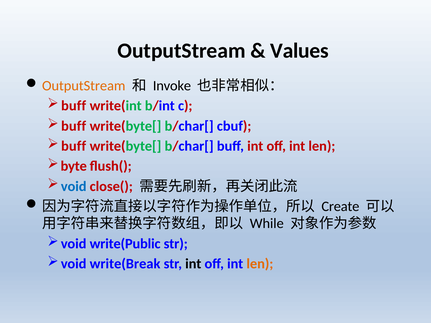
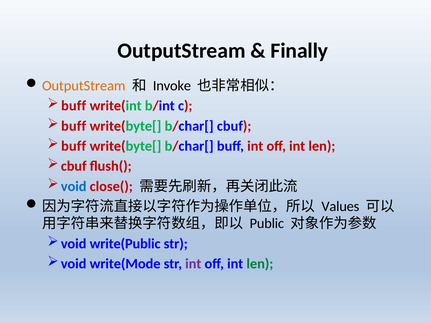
Values: Values -> Finally
byte at (74, 166): byte -> cbuf
Create: Create -> Values
While: While -> Public
write(Break: write(Break -> write(Mode
int at (193, 264) colour: black -> purple
len at (260, 264) colour: orange -> green
